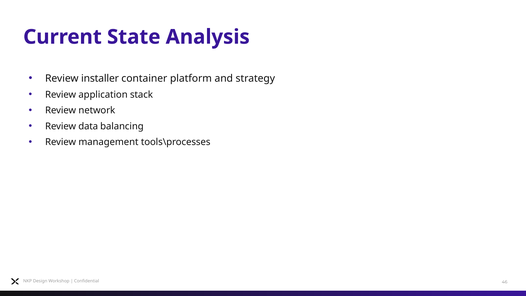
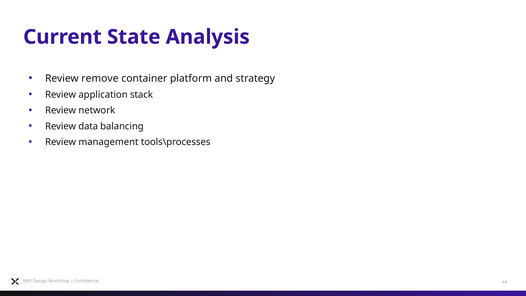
installer: installer -> remove
